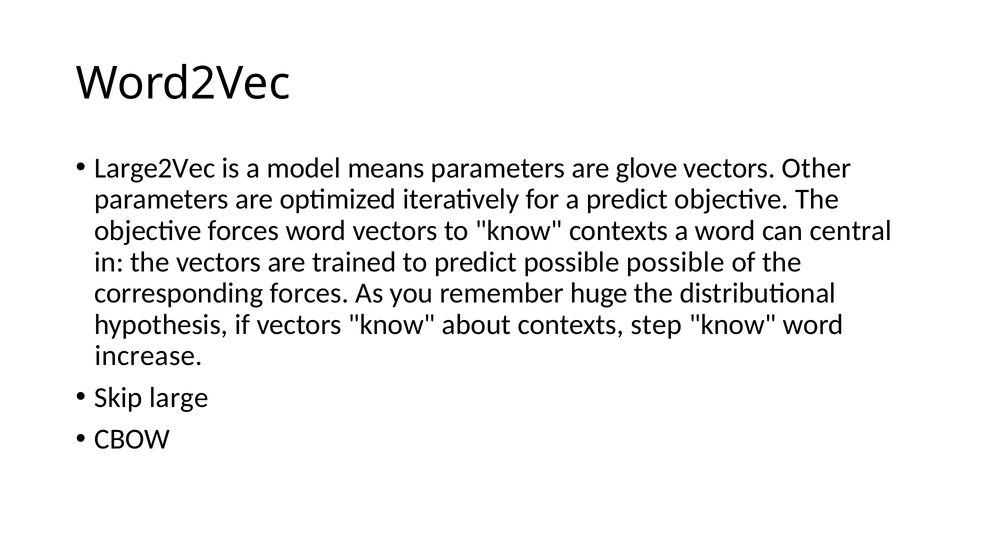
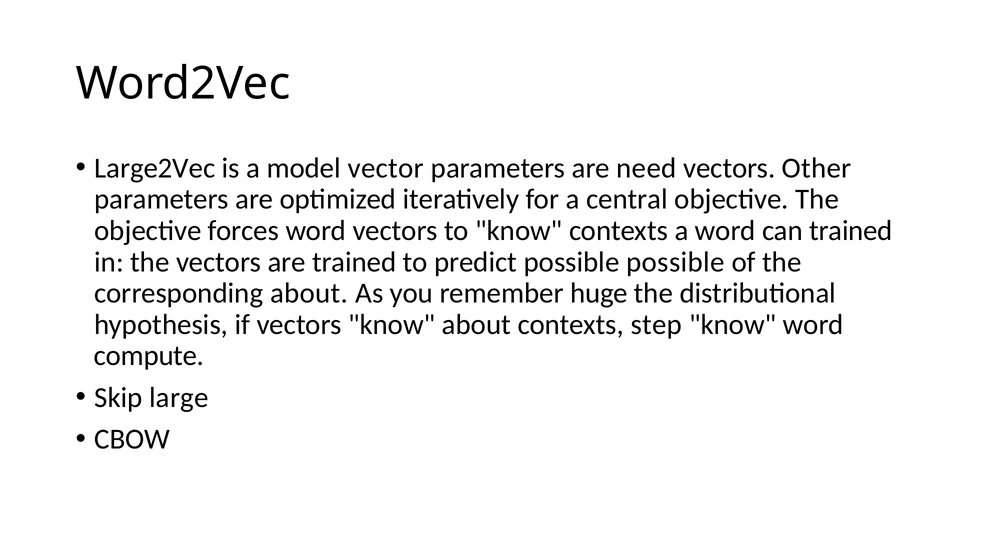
means: means -> vector
glove: glove -> need
a predict: predict -> central
can central: central -> trained
corresponding forces: forces -> about
increase: increase -> compute
